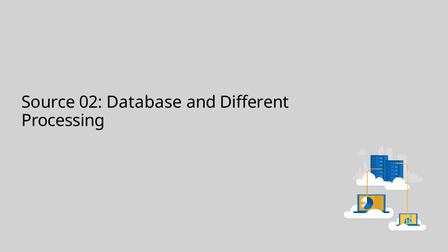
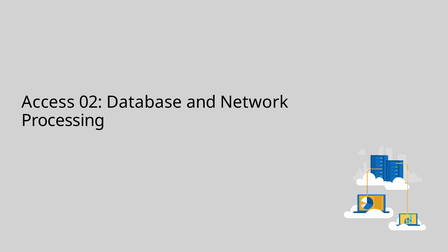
Source: Source -> Access
Different: Different -> Network
